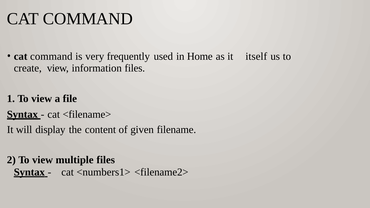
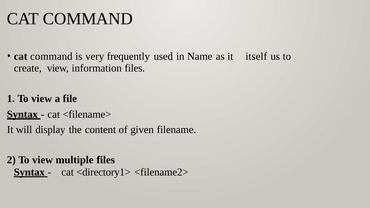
Home: Home -> Name
<numbers1>: <numbers1> -> <directory1>
